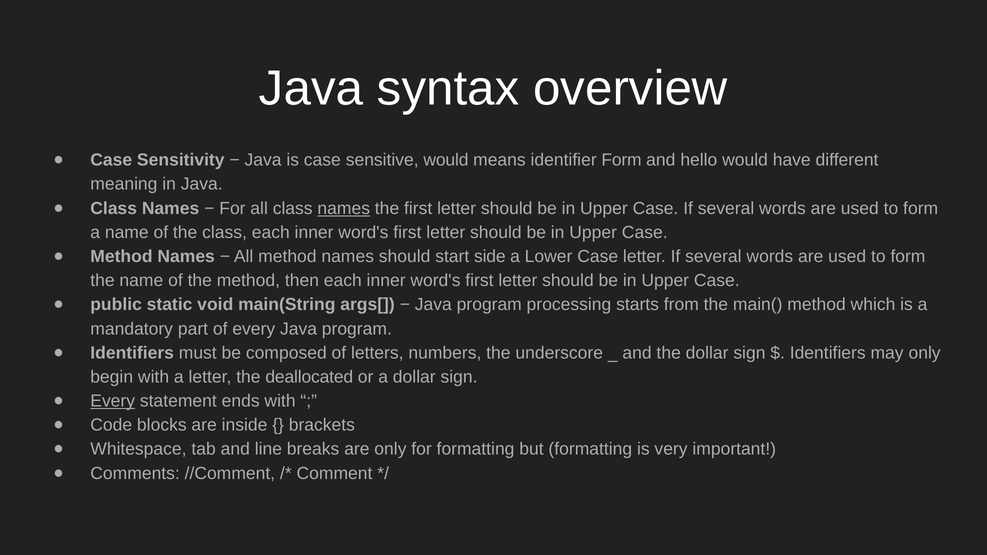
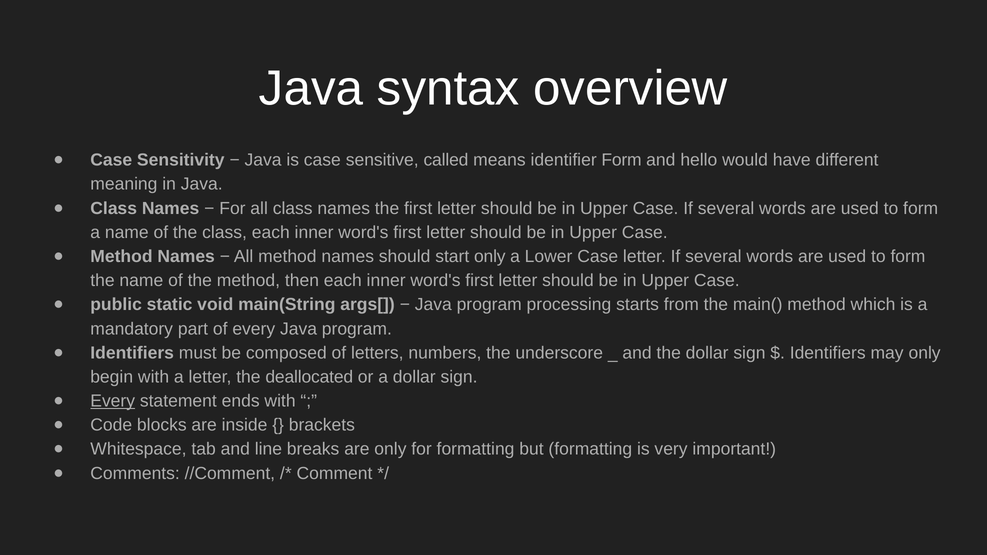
sensitive would: would -> called
names at (344, 208) underline: present -> none
start side: side -> only
